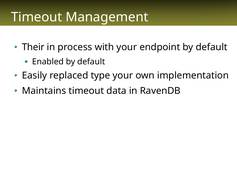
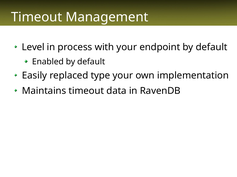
Their: Their -> Level
